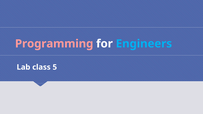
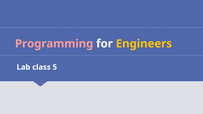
Engineers colour: light blue -> yellow
